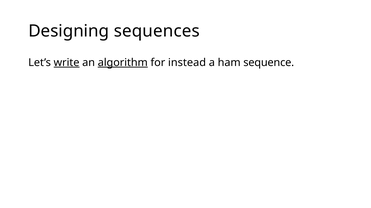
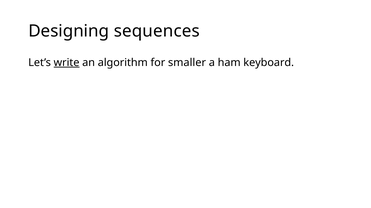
algorithm underline: present -> none
instead: instead -> smaller
sequence: sequence -> keyboard
